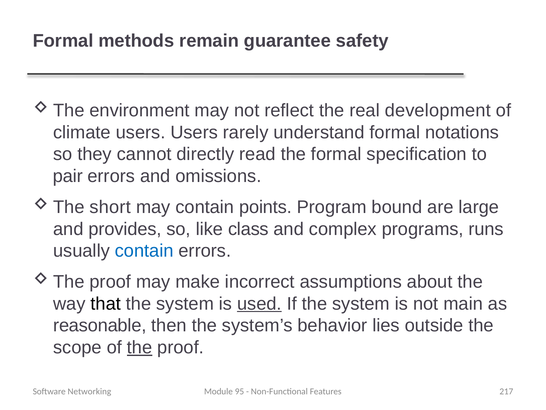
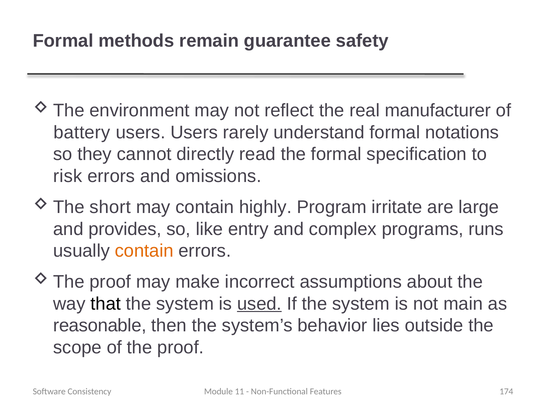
development: development -> manufacturer
climate: climate -> battery
pair: pair -> risk
points: points -> highly
bound: bound -> irritate
class: class -> entry
contain at (144, 251) colour: blue -> orange
the at (140, 347) underline: present -> none
95: 95 -> 11
217: 217 -> 174
Networking: Networking -> Consistency
